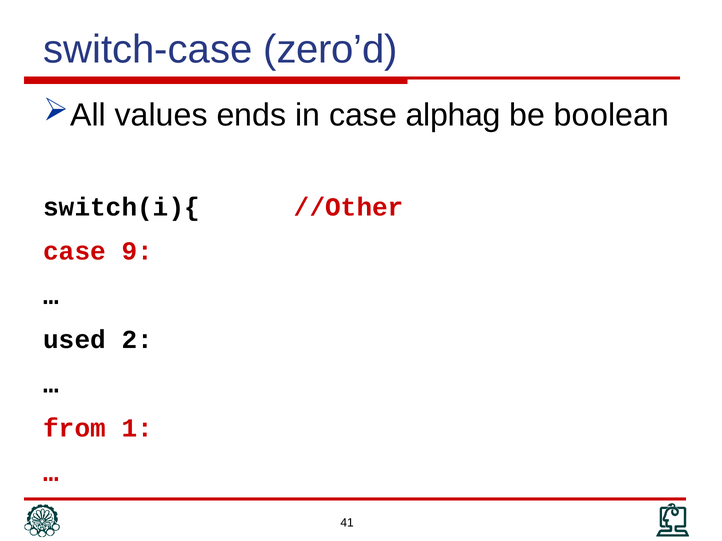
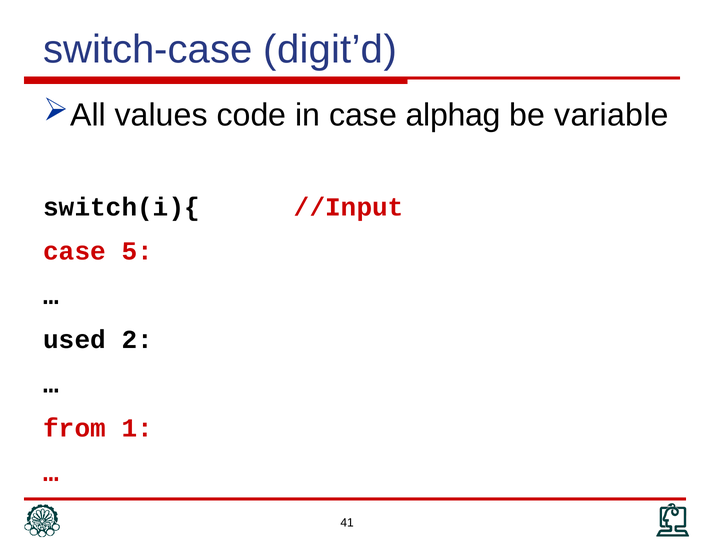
zero’d: zero’d -> digit’d
ends: ends -> code
boolean: boolean -> variable
//Other: //Other -> //Input
9: 9 -> 5
